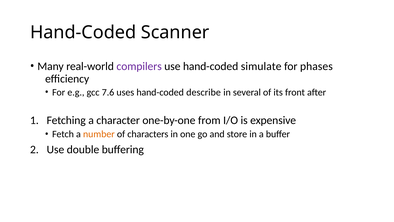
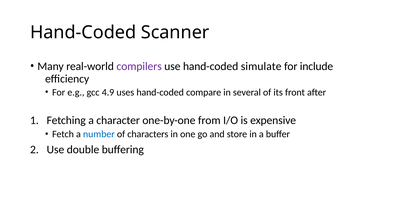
phases: phases -> include
7.6: 7.6 -> 4.9
describe: describe -> compare
number colour: orange -> blue
